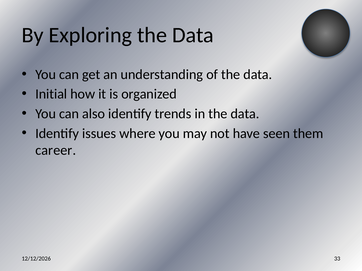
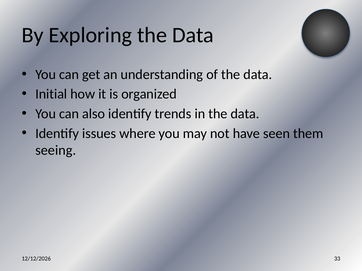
career: career -> seeing
